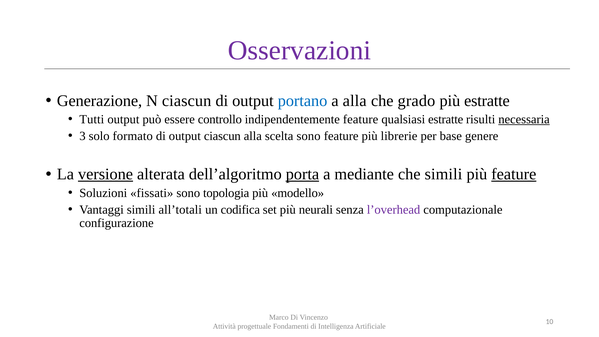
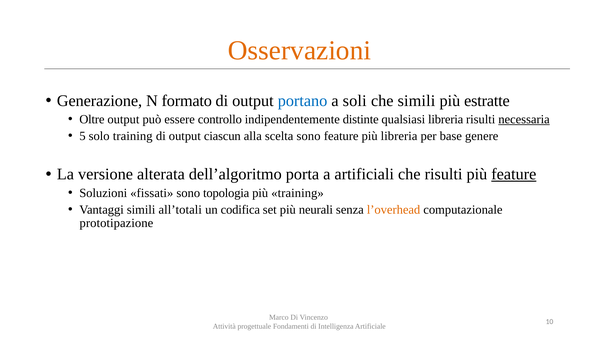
Osservazioni colour: purple -> orange
N ciascun: ciascun -> formato
a alla: alla -> soli
che grado: grado -> simili
Tutti: Tutti -> Oltre
indipendentemente feature: feature -> distinte
qualsiasi estratte: estratte -> libreria
3: 3 -> 5
solo formato: formato -> training
più librerie: librerie -> libreria
versione underline: present -> none
porta underline: present -> none
mediante: mediante -> artificiali
che simili: simili -> risulti
più modello: modello -> training
l’overhead colour: purple -> orange
configurazione: configurazione -> prototipazione
